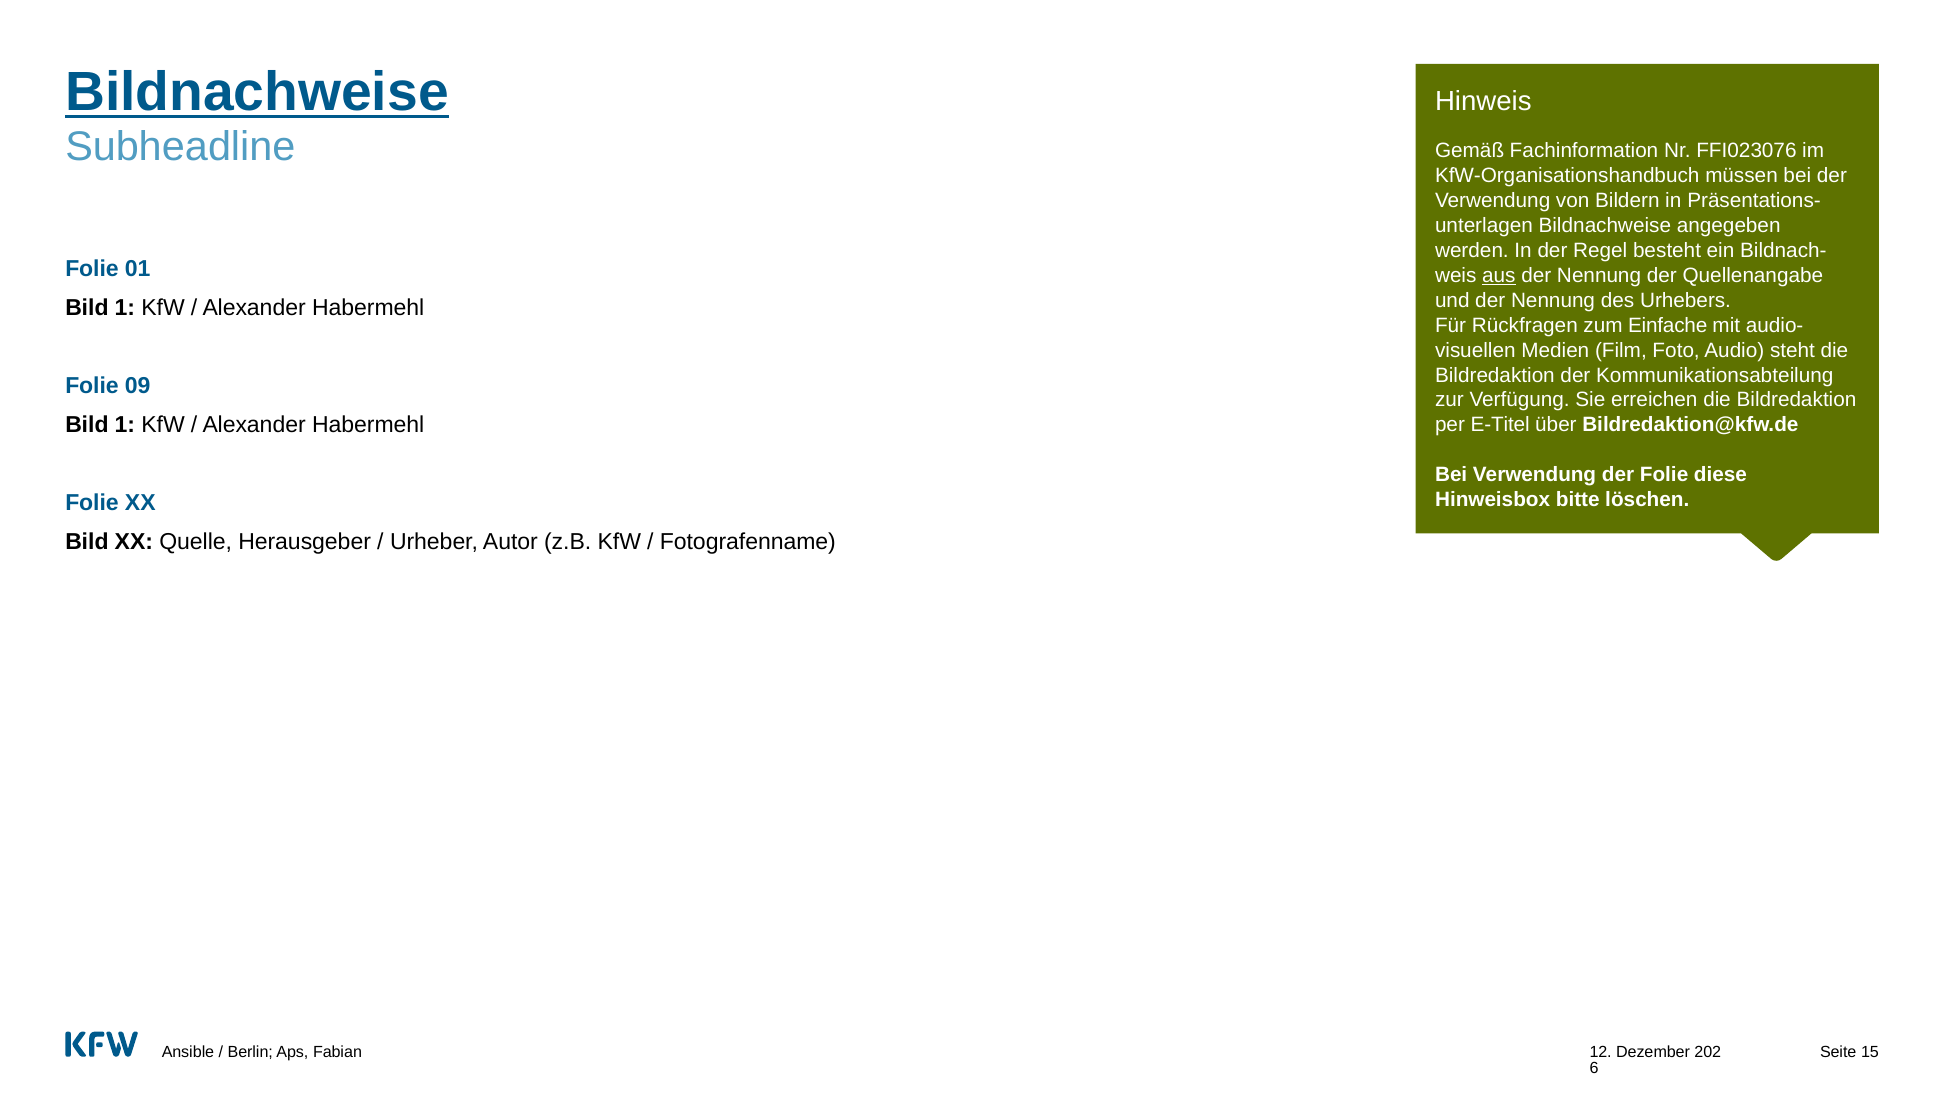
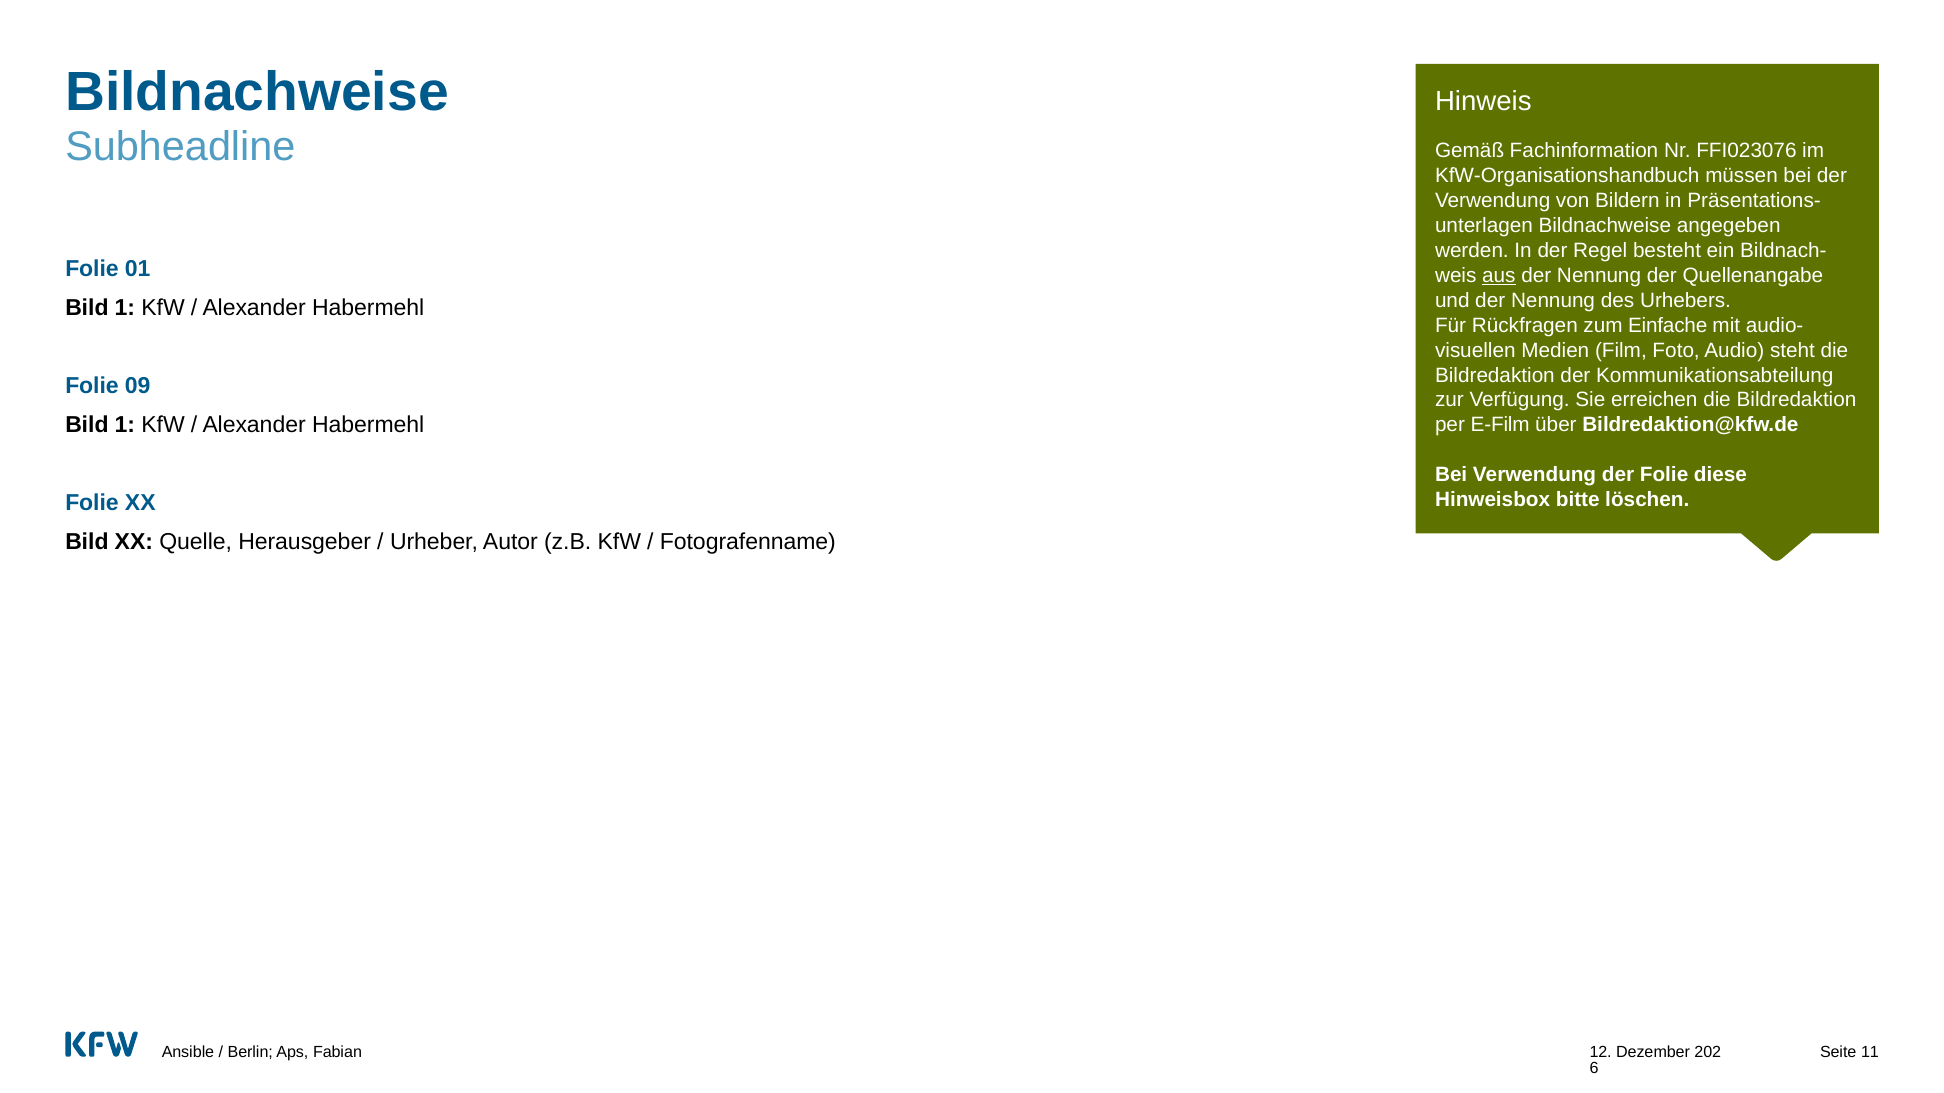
Bildnachweise at (257, 93) underline: present -> none
E-Titel: E-Titel -> E-Film
15: 15 -> 11
